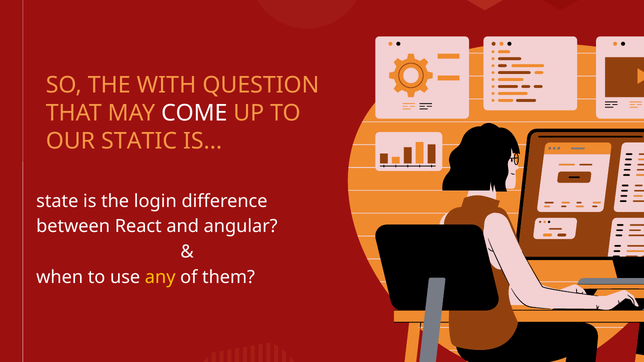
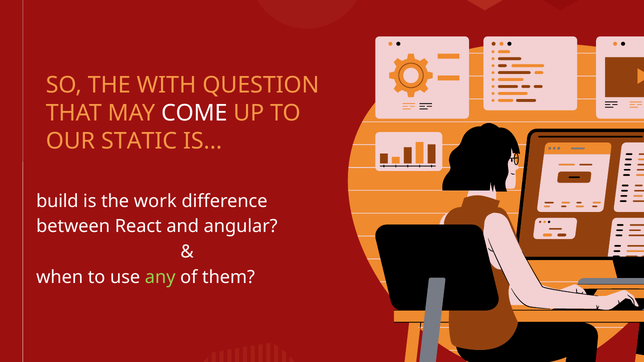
state: state -> build
login: login -> work
any colour: yellow -> light green
